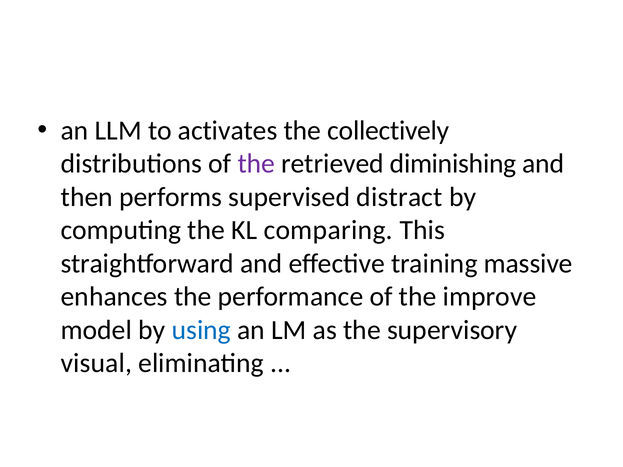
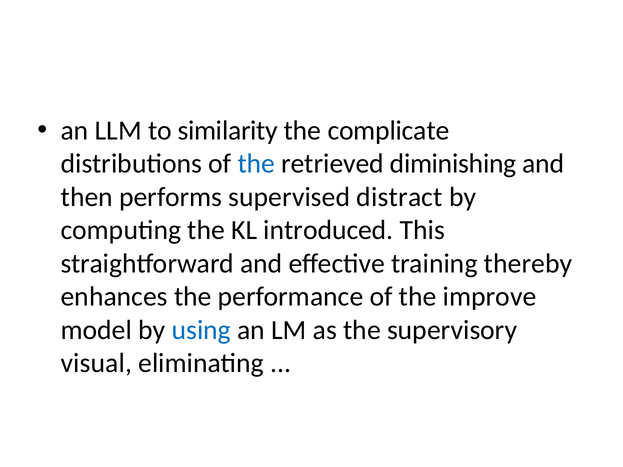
activates: activates -> similarity
collectively: collectively -> complicate
the at (256, 164) colour: purple -> blue
comparing: comparing -> introduced
massive: massive -> thereby
